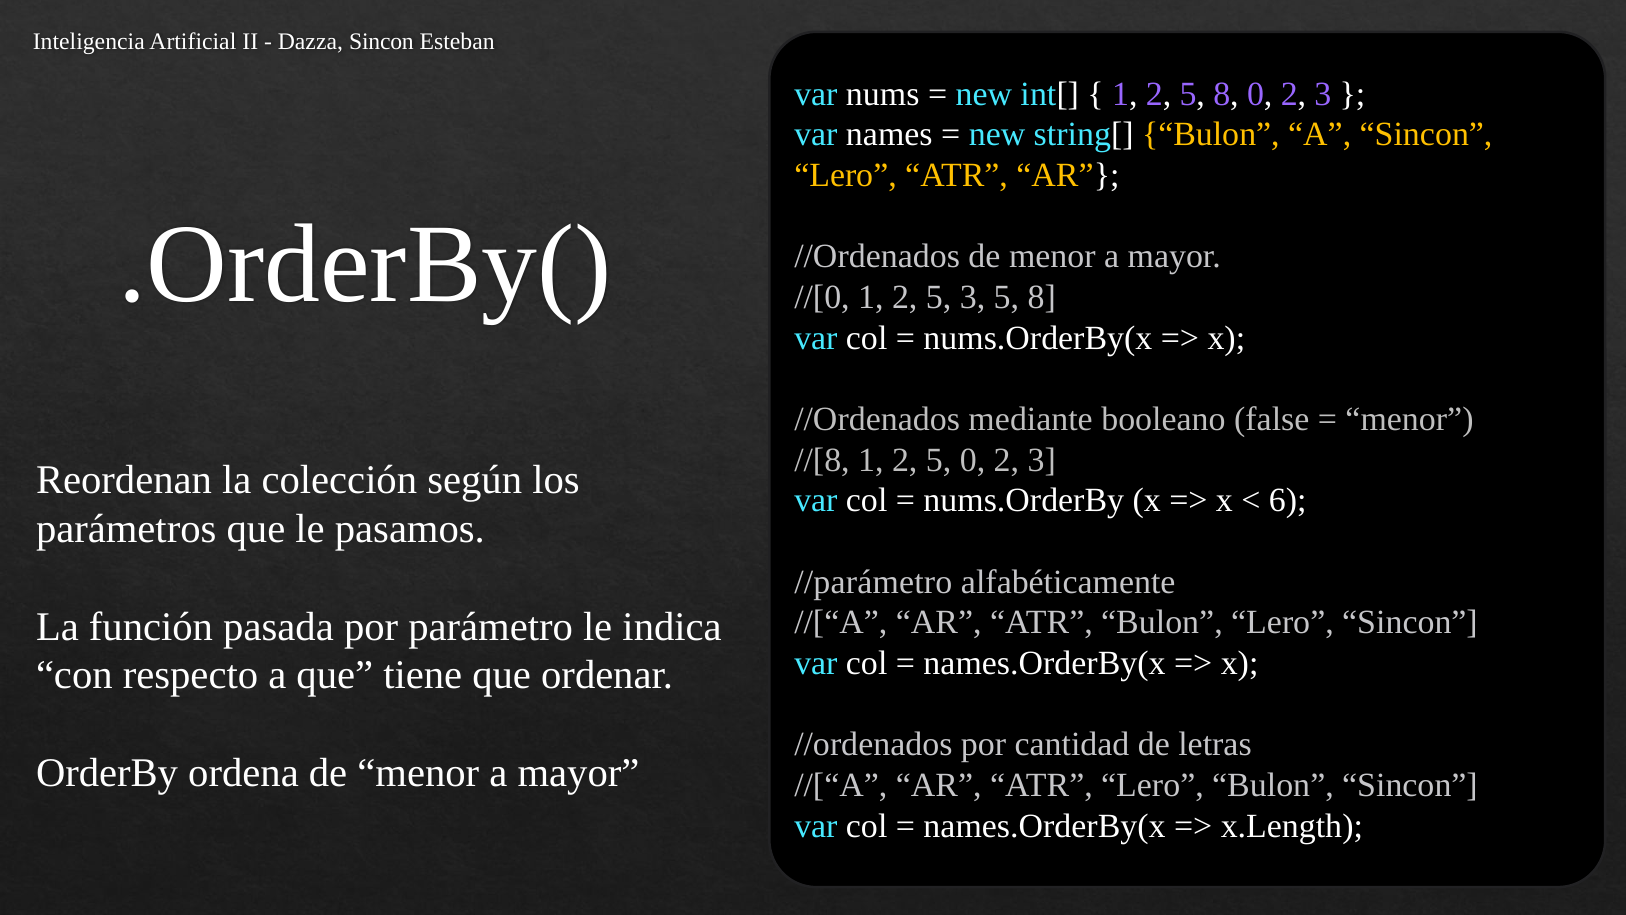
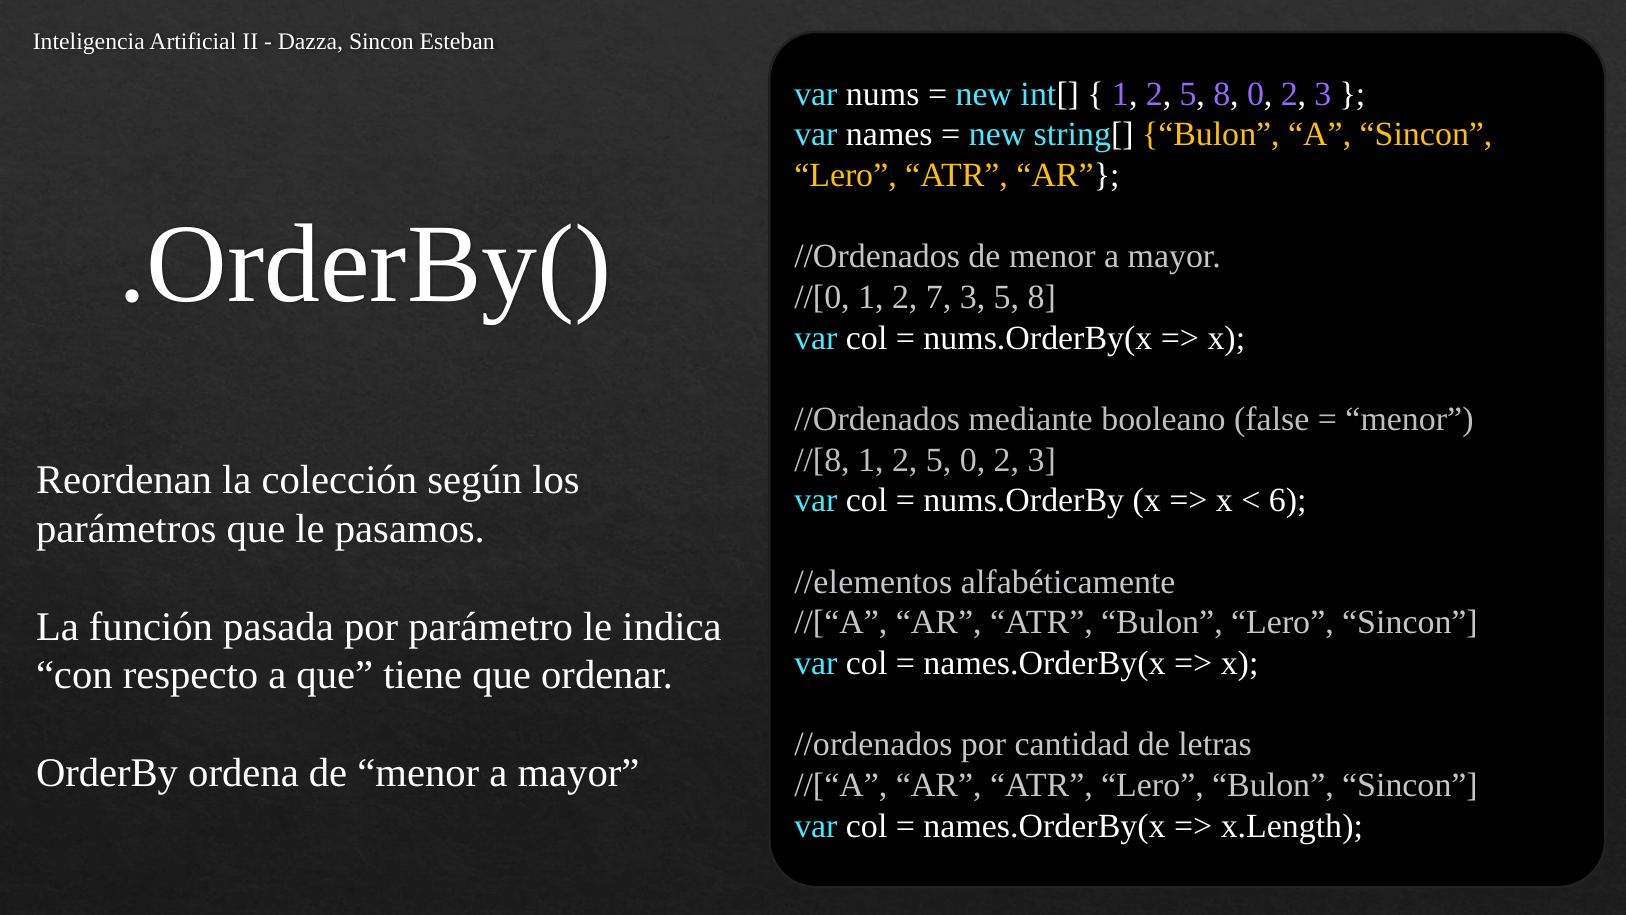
//[0 1 2 5: 5 -> 7
//parámetro: //parámetro -> //elementos
